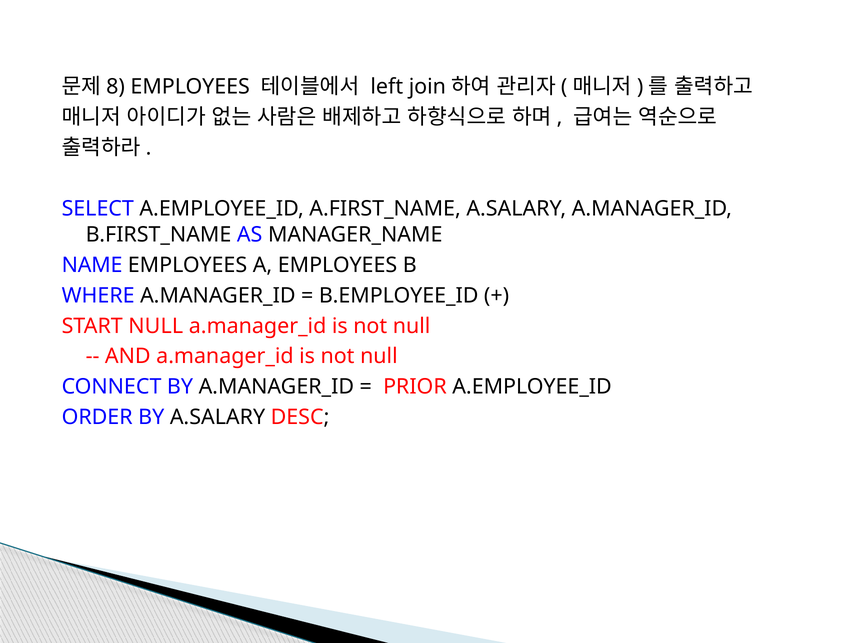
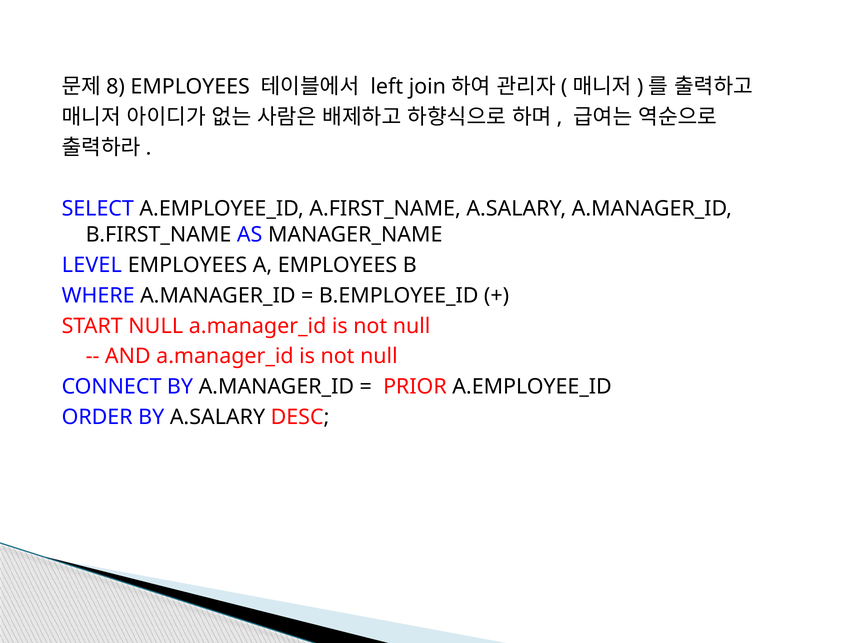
NAME: NAME -> LEVEL
